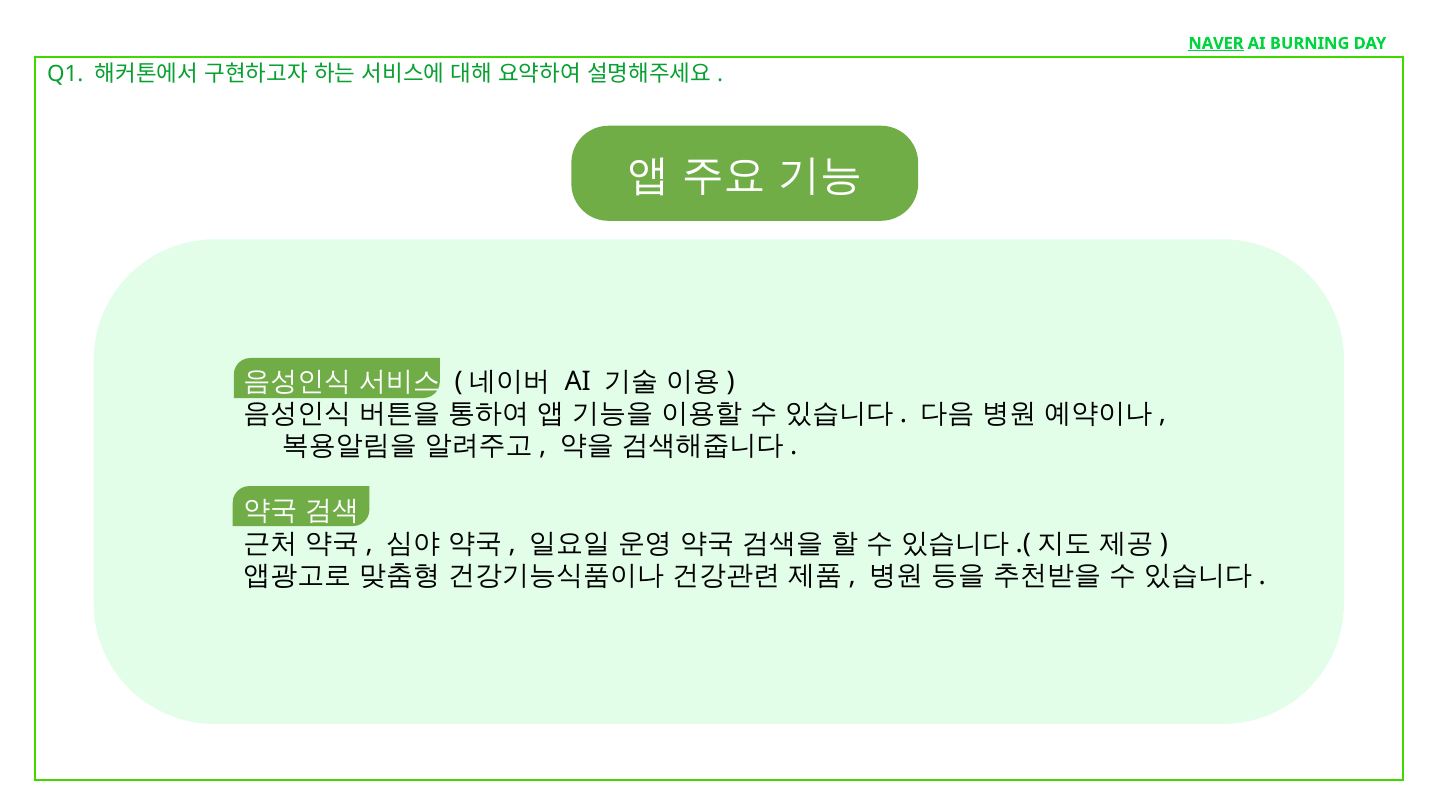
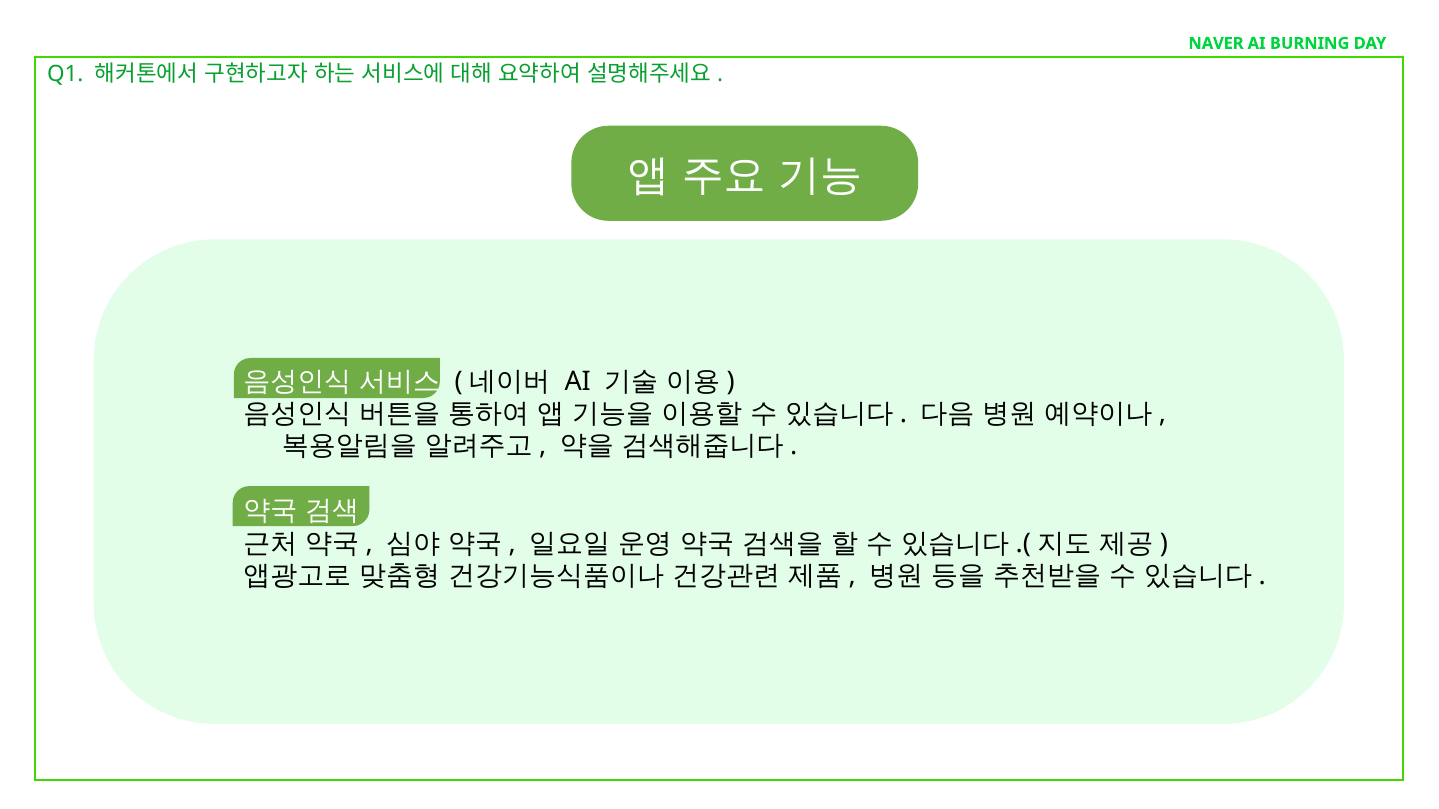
NAVER underline: present -> none
